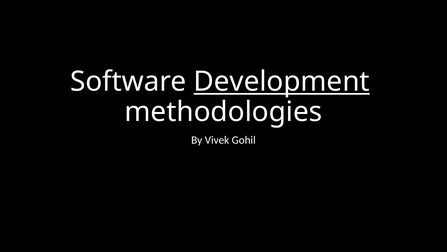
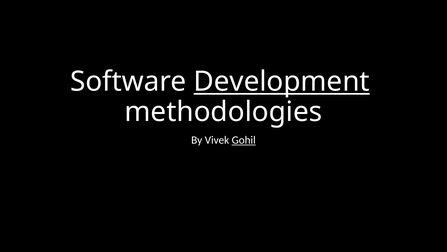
Gohil underline: none -> present
